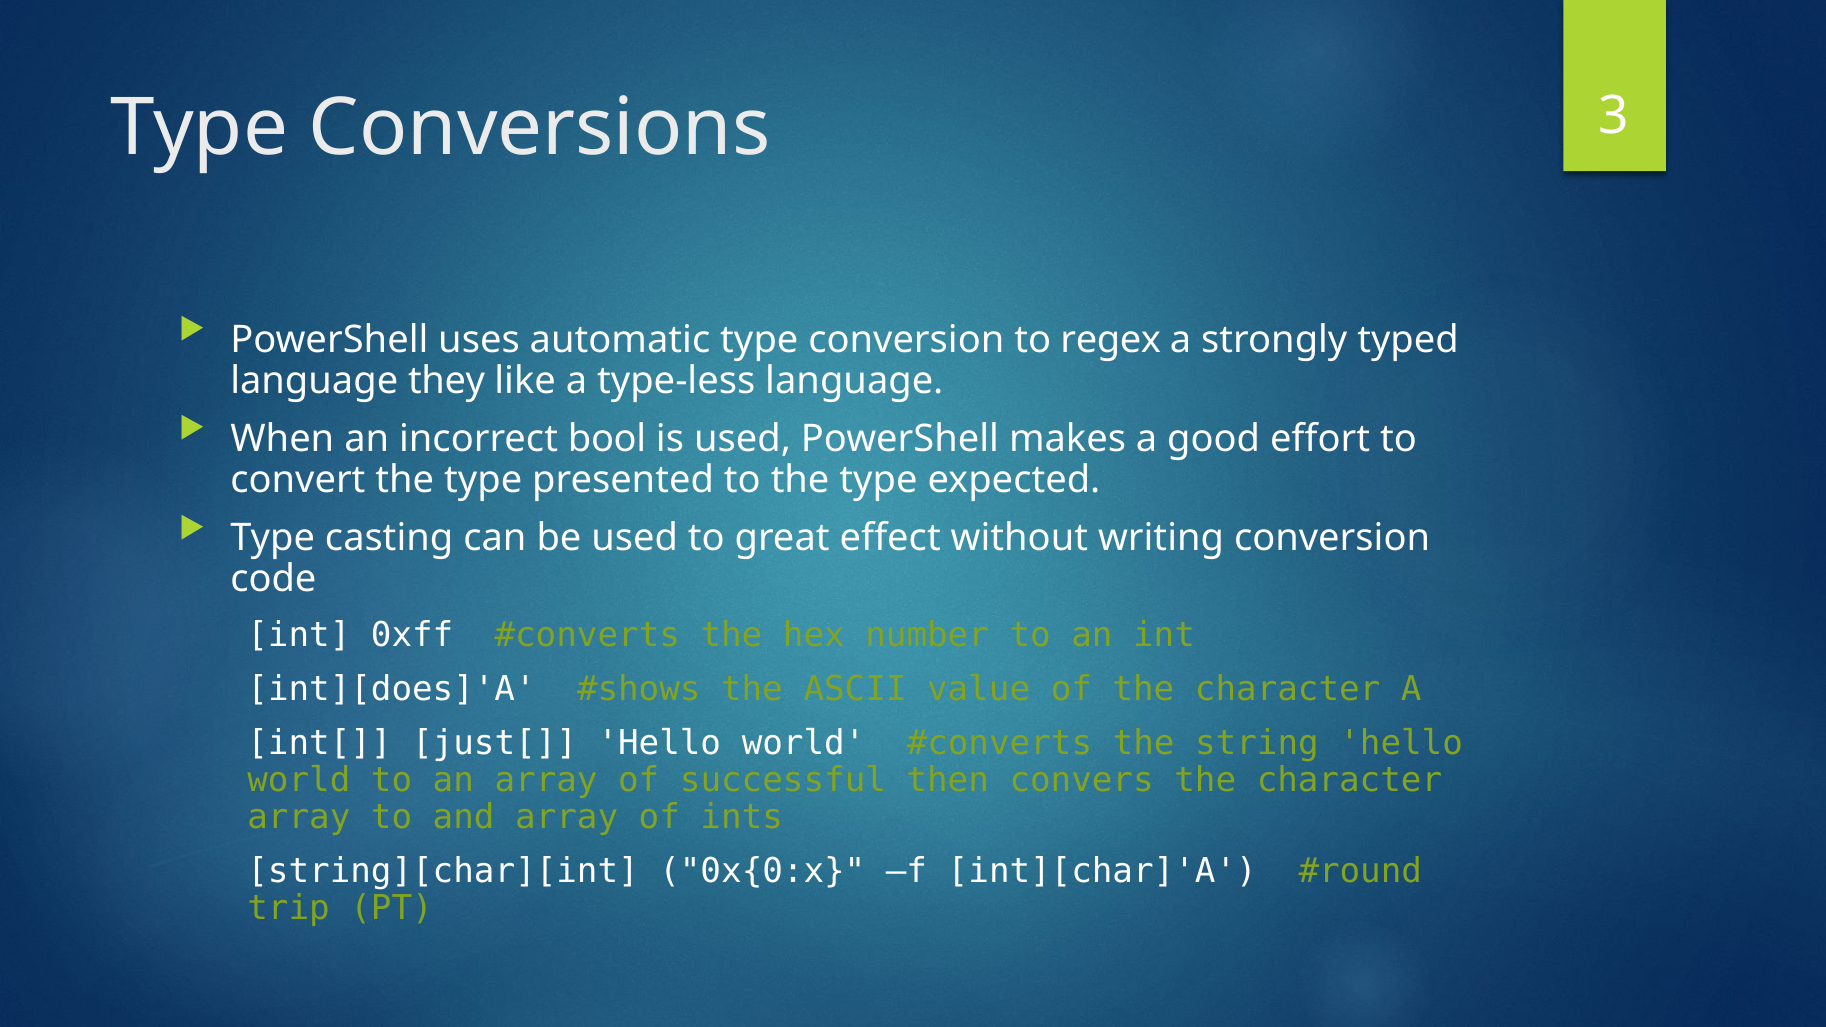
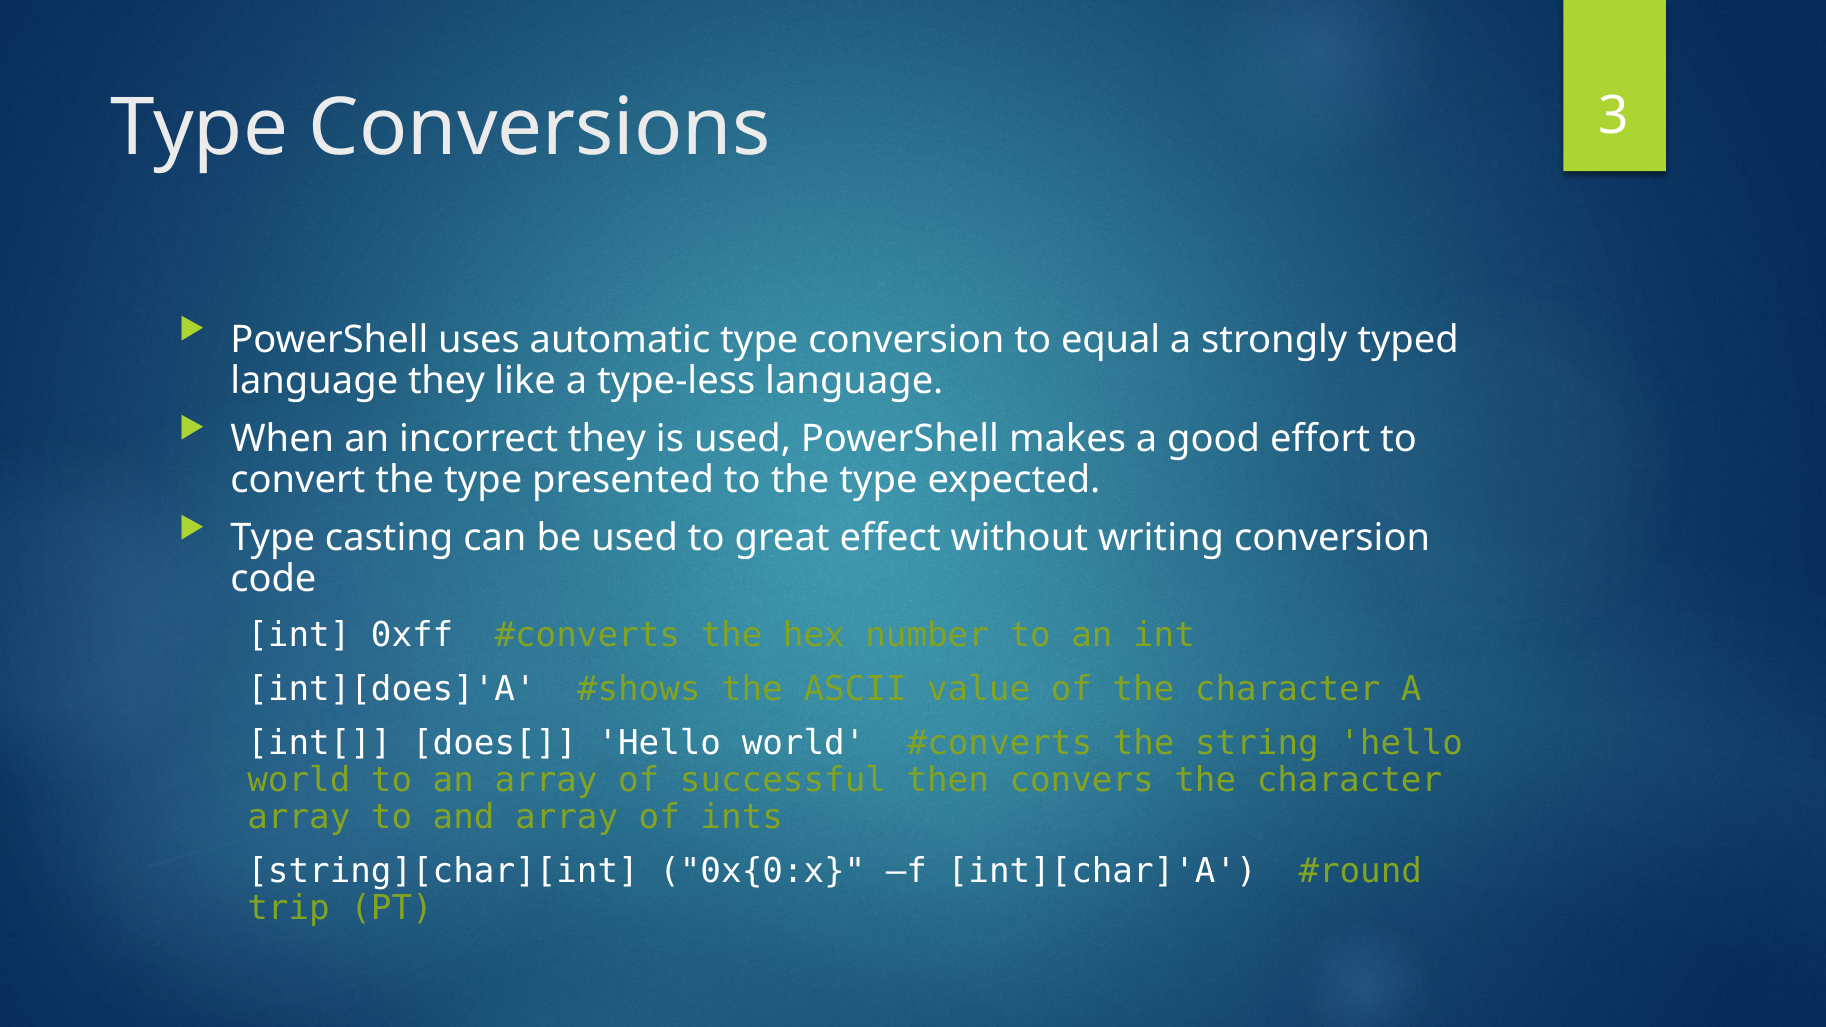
regex: regex -> equal
incorrect bool: bool -> they
just[: just[ -> does[
